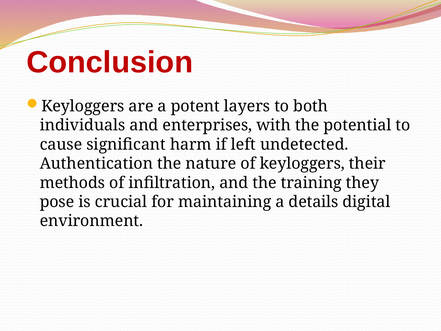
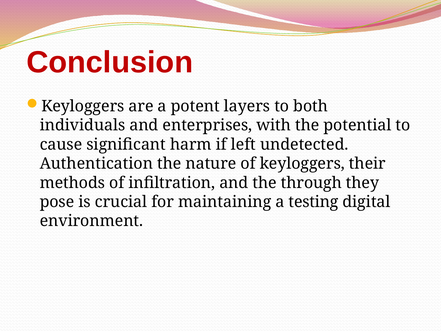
training: training -> through
details: details -> testing
